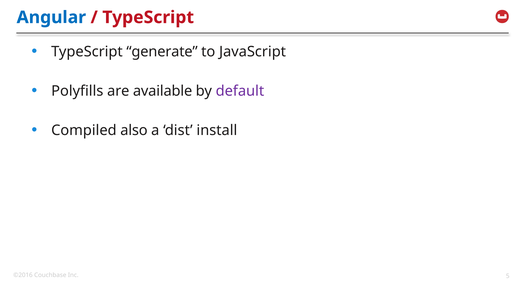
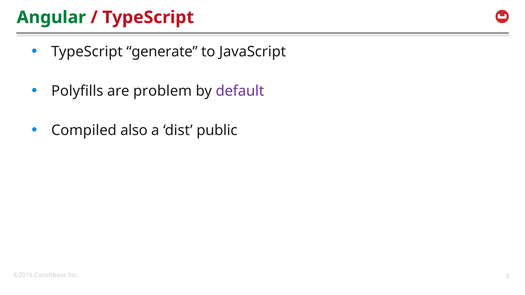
Angular colour: blue -> green
available: available -> problem
install: install -> public
